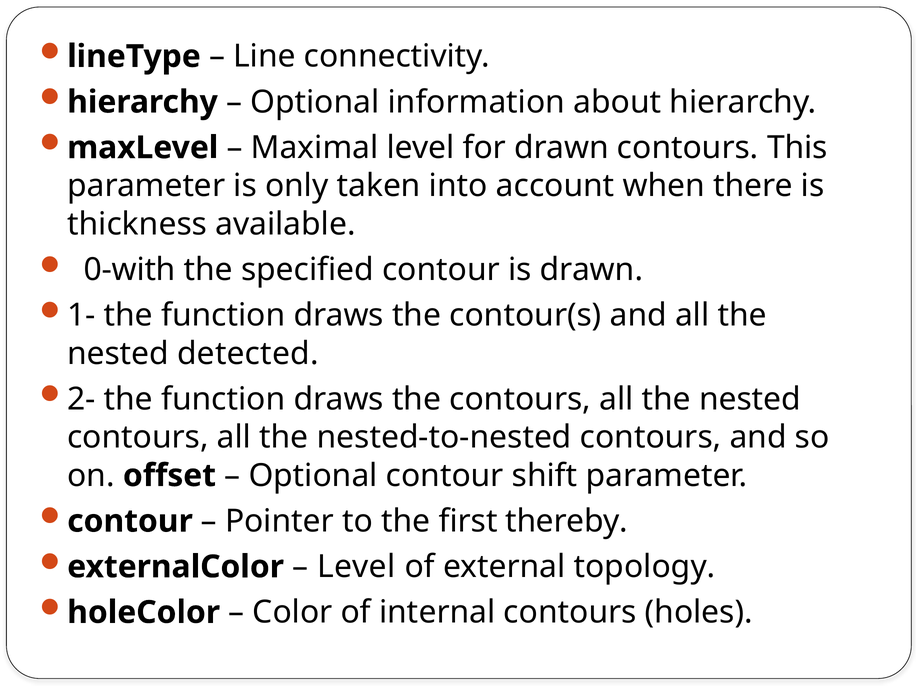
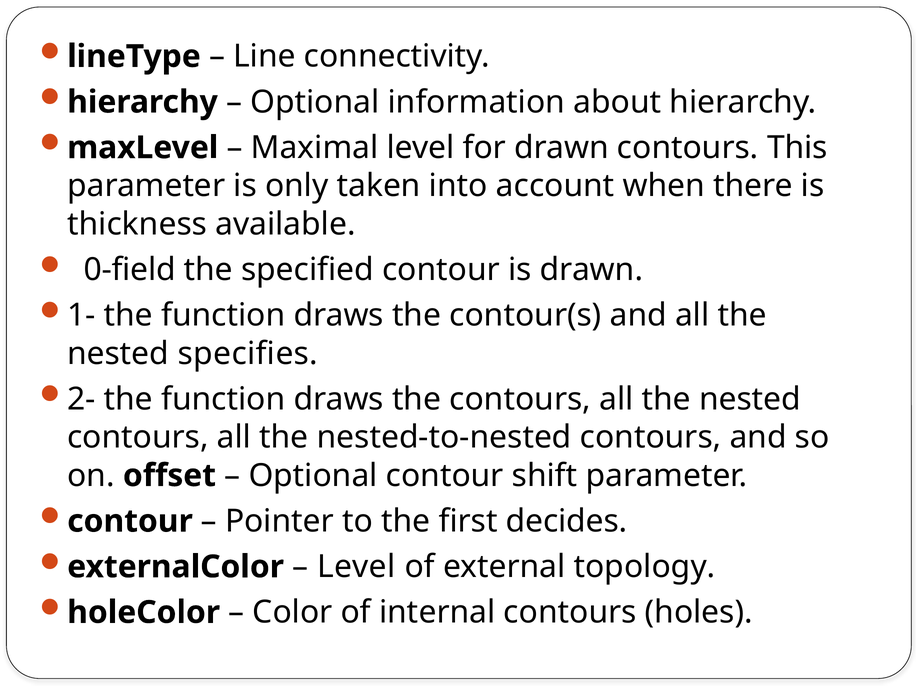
0-with: 0-with -> 0-field
detected: detected -> specifies
thereby: thereby -> decides
